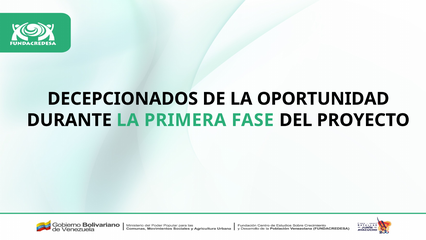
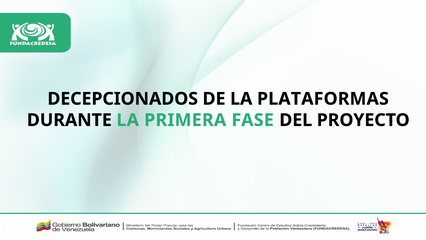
OPORTUNIDAD: OPORTUNIDAD -> PLATAFORMAS
